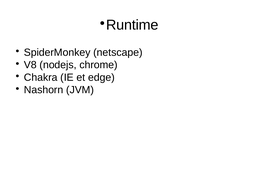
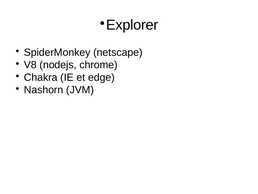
Runtime: Runtime -> Explorer
